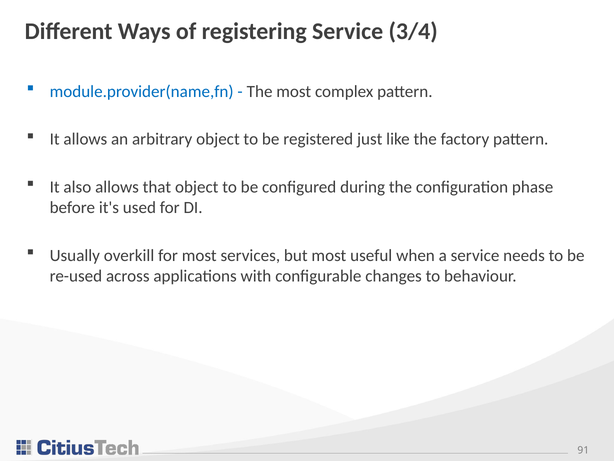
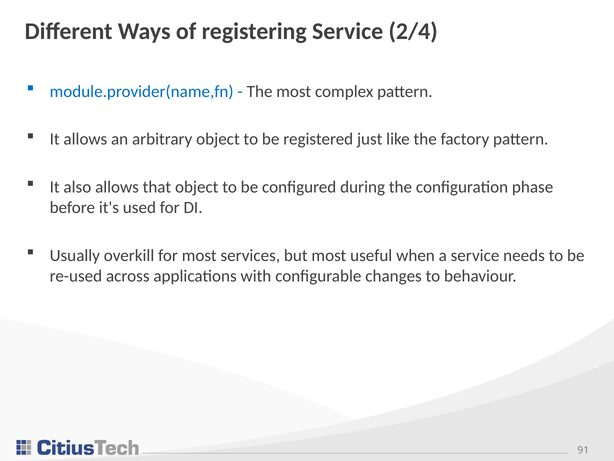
3/4: 3/4 -> 2/4
